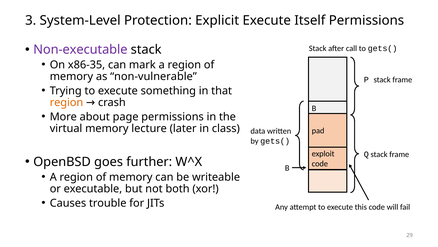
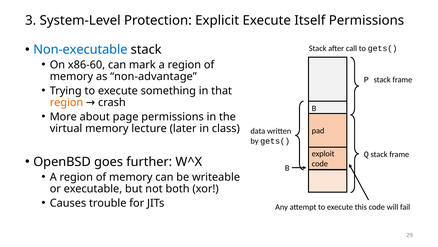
Non-executable colour: purple -> blue
x86-35: x86-35 -> x86-60
non-vulnerable: non-vulnerable -> non-advantage
